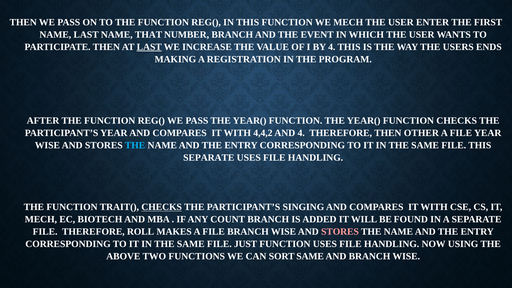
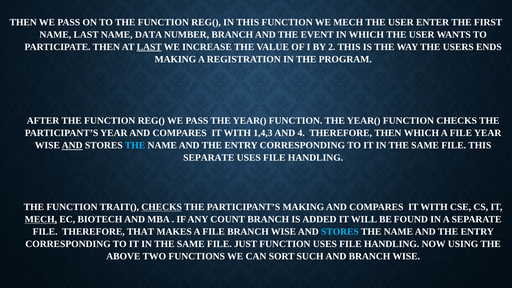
THAT: THAT -> DATA
BY 4: 4 -> 2
4,4,2: 4,4,2 -> 1,4,3
THEN OTHER: OTHER -> WHICH
AND at (72, 145) underline: none -> present
PARTICIPANT’S SINGING: SINGING -> MAKING
MECH at (41, 219) underline: none -> present
ROLL: ROLL -> THAT
STORES at (340, 232) colour: pink -> light blue
SORT SAME: SAME -> SUCH
